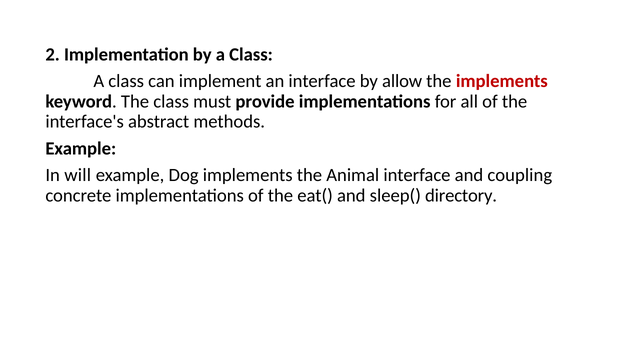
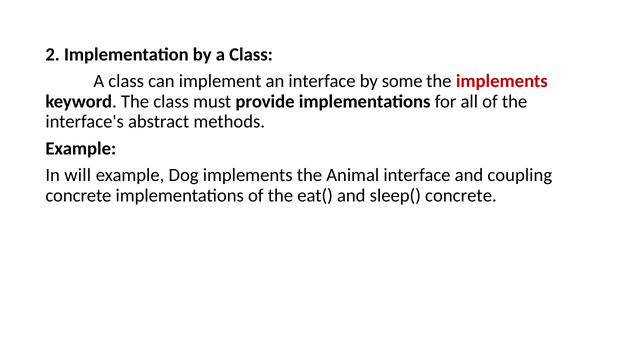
allow: allow -> some
sleep( directory: directory -> concrete
